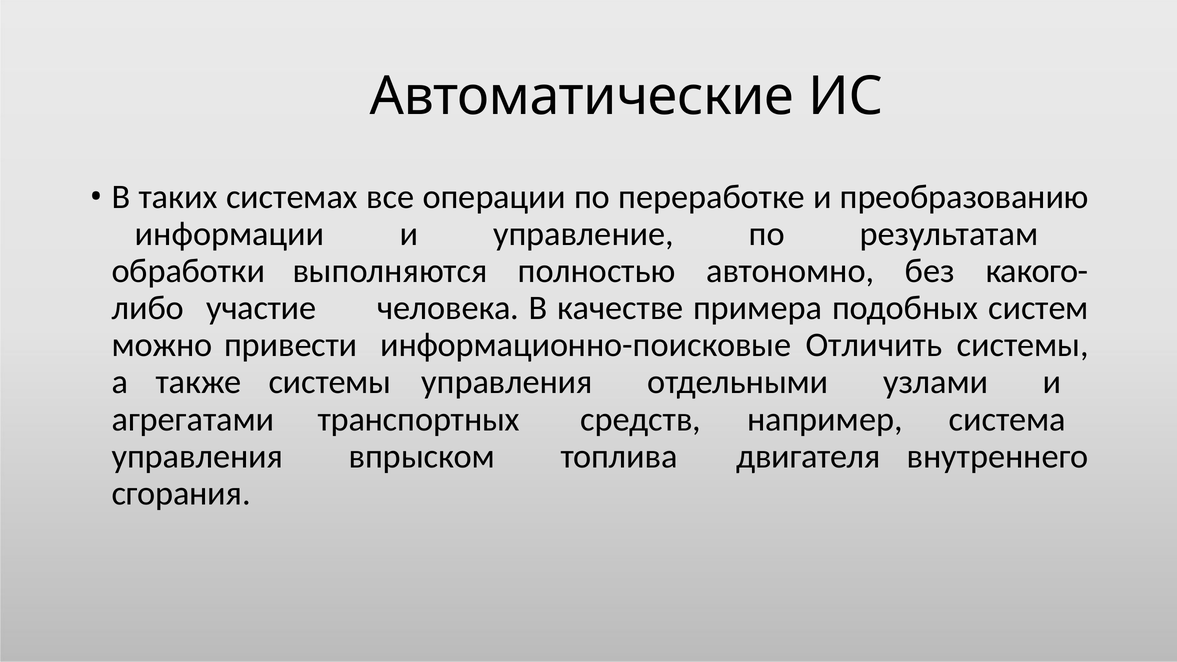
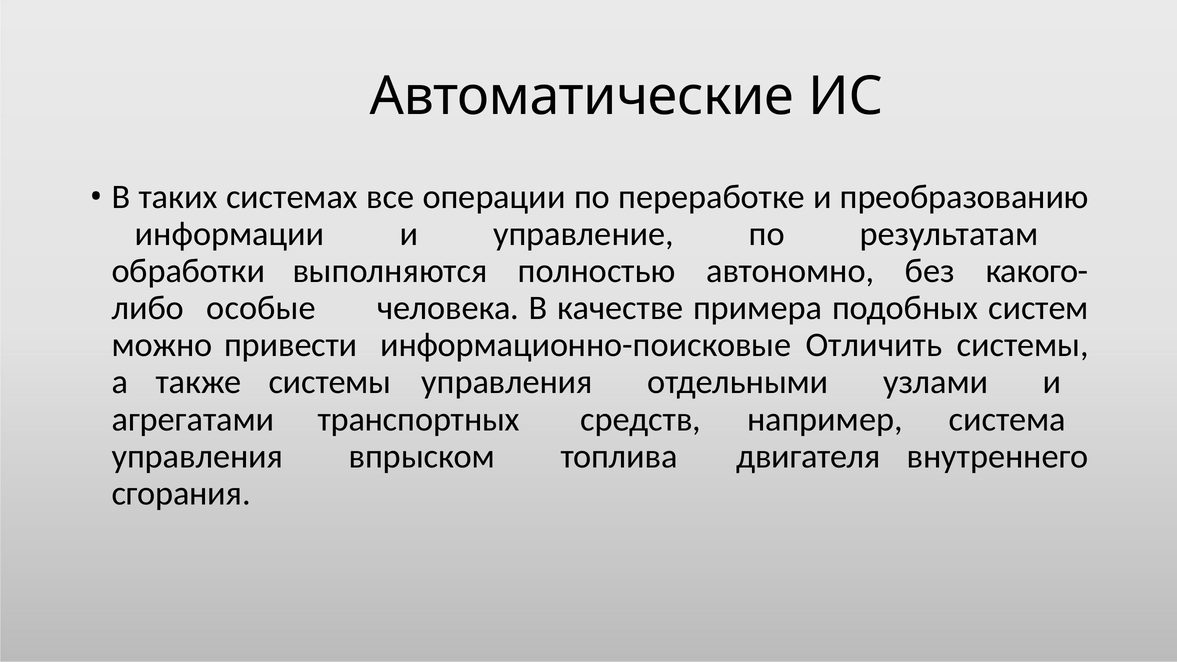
участие: участие -> особые
